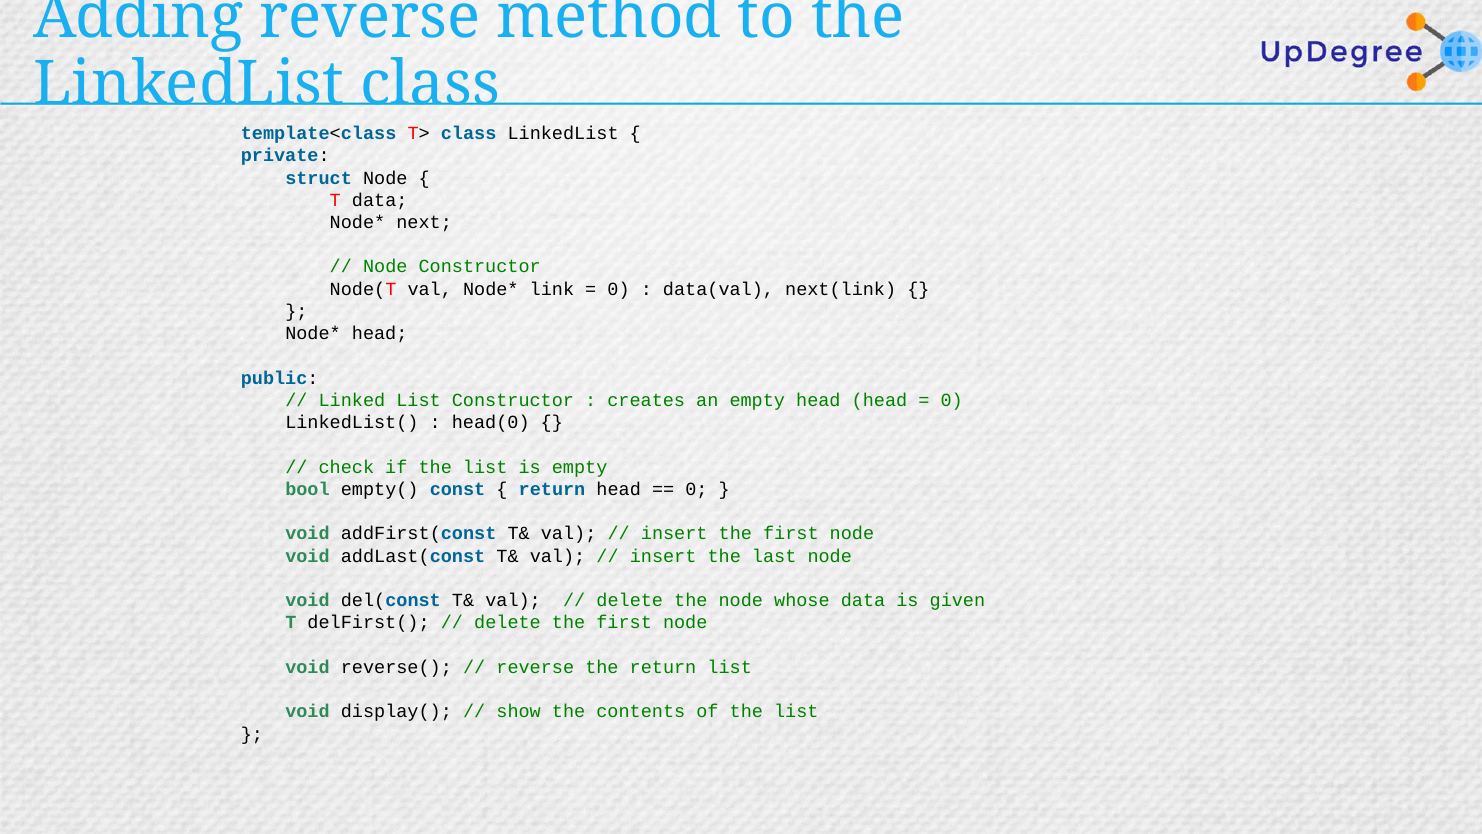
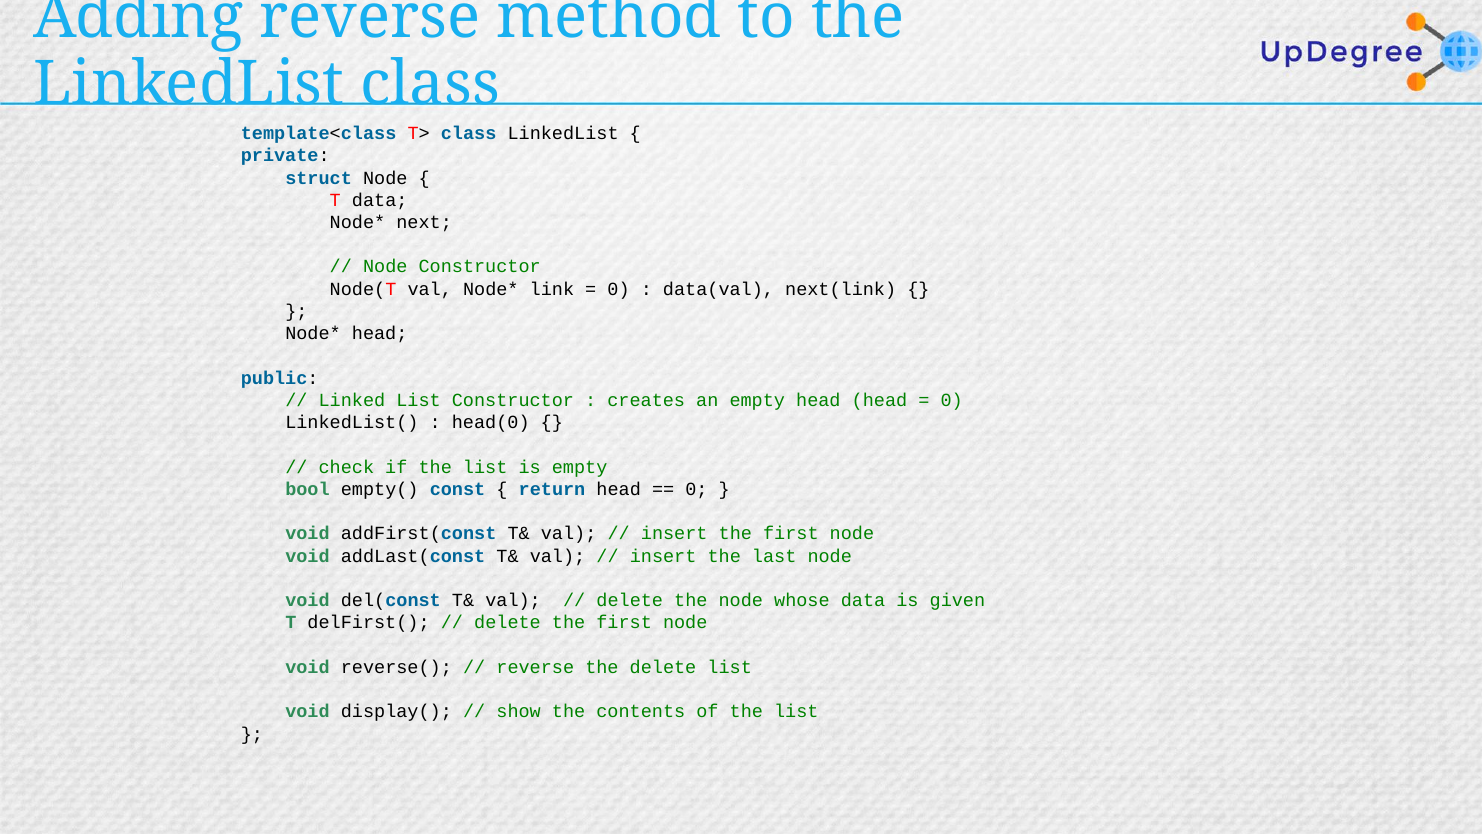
the return: return -> delete
